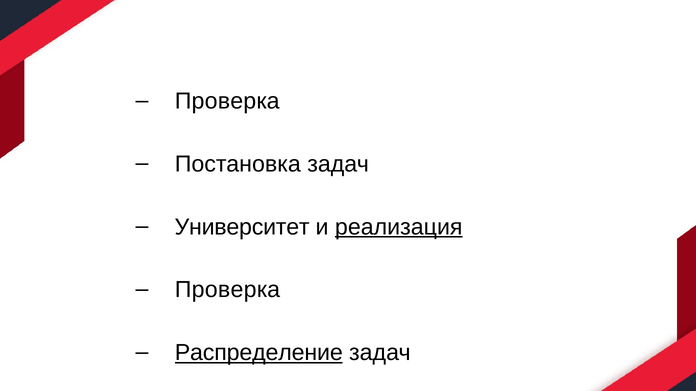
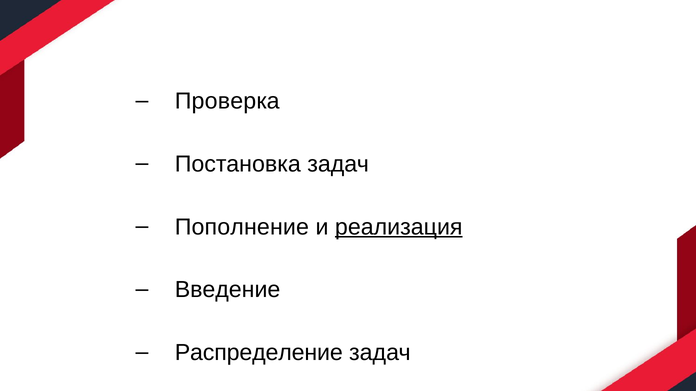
Университет: Университет -> Пополнение
Проверка at (227, 290): Проверка -> Введение
Распределение underline: present -> none
